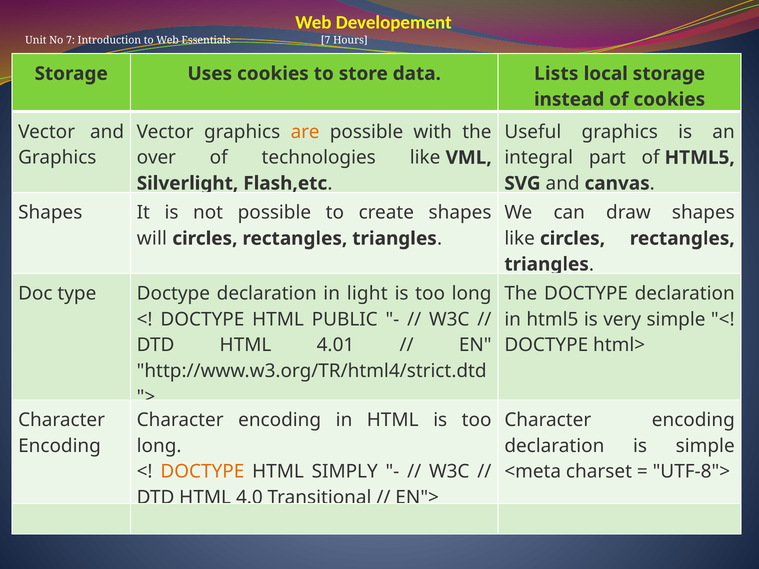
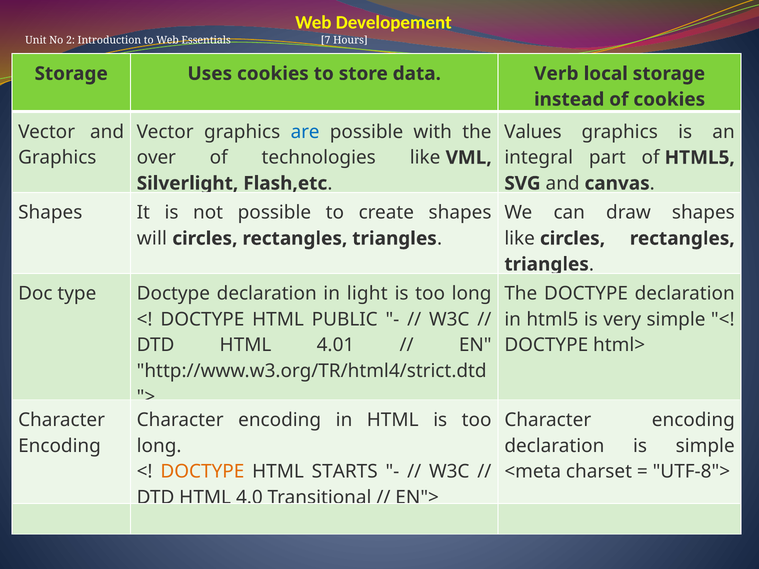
No 7: 7 -> 2
Lists: Lists -> Verb
are colour: orange -> blue
Useful: Useful -> Values
SIMPLY: SIMPLY -> STARTS
